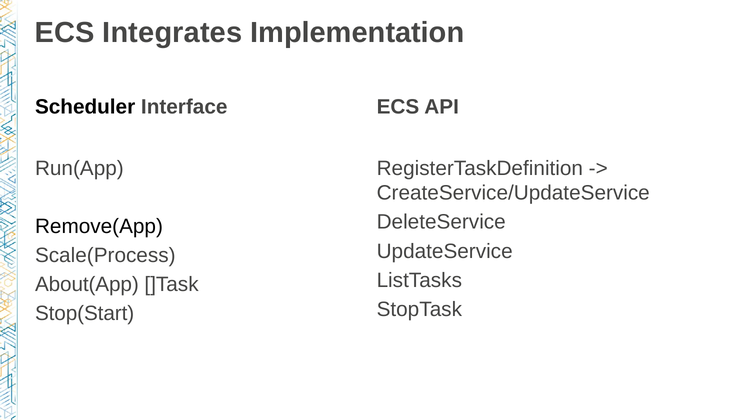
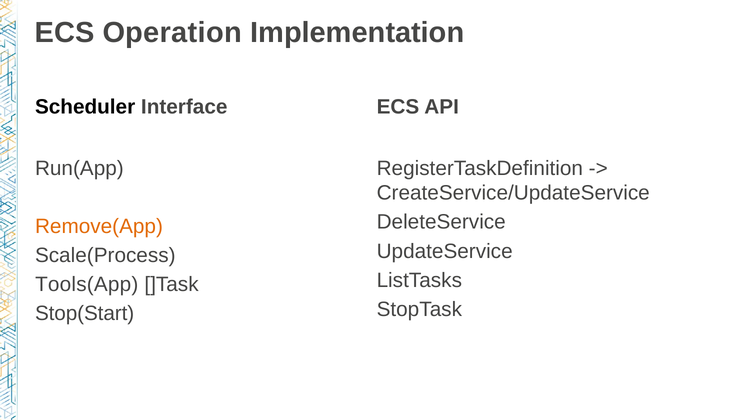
Integrates: Integrates -> Operation
Remove(App colour: black -> orange
About(App: About(App -> Tools(App
